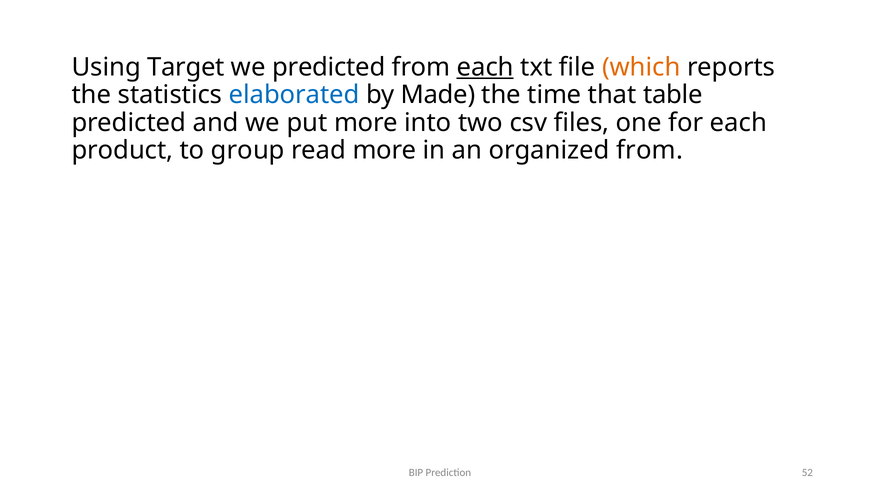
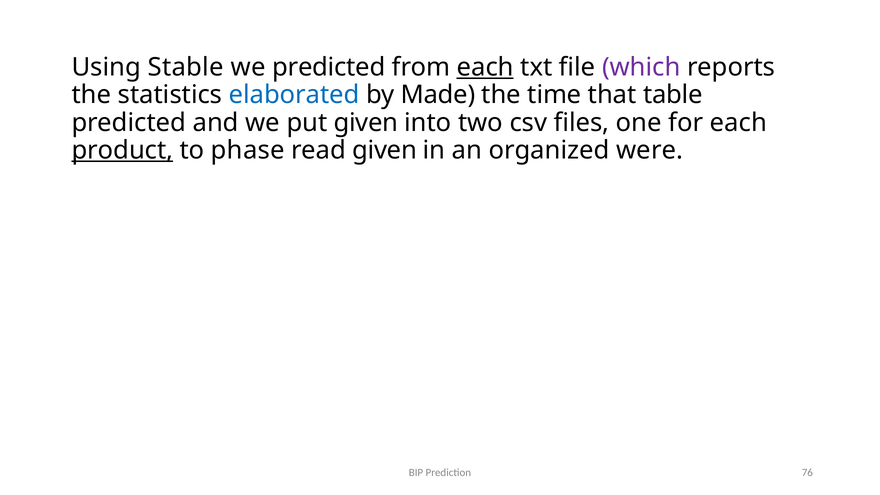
Target: Target -> Stable
which colour: orange -> purple
put more: more -> given
product underline: none -> present
group: group -> phase
read more: more -> given
organized from: from -> were
52: 52 -> 76
